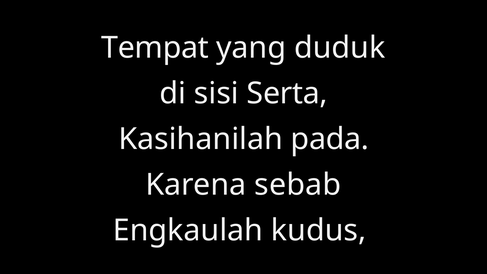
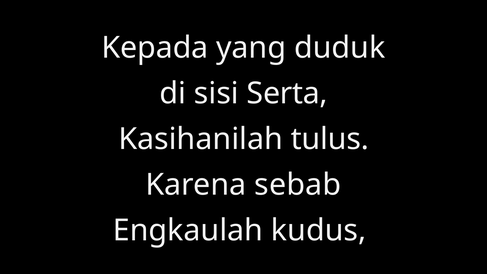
Tempat: Tempat -> Kepada
pada: pada -> tulus
